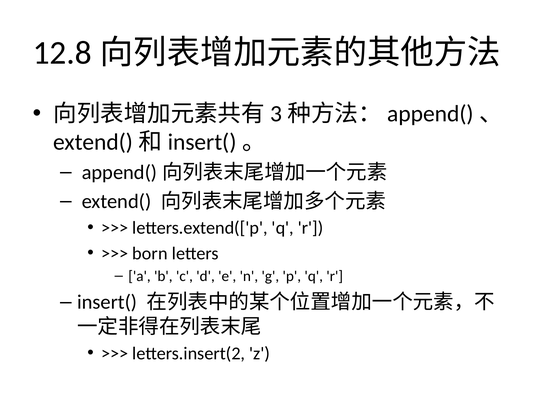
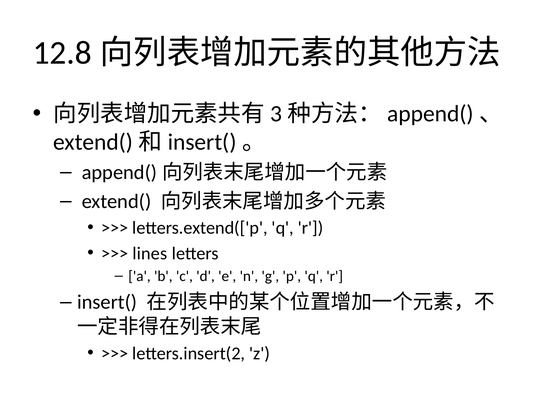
born: born -> lines
